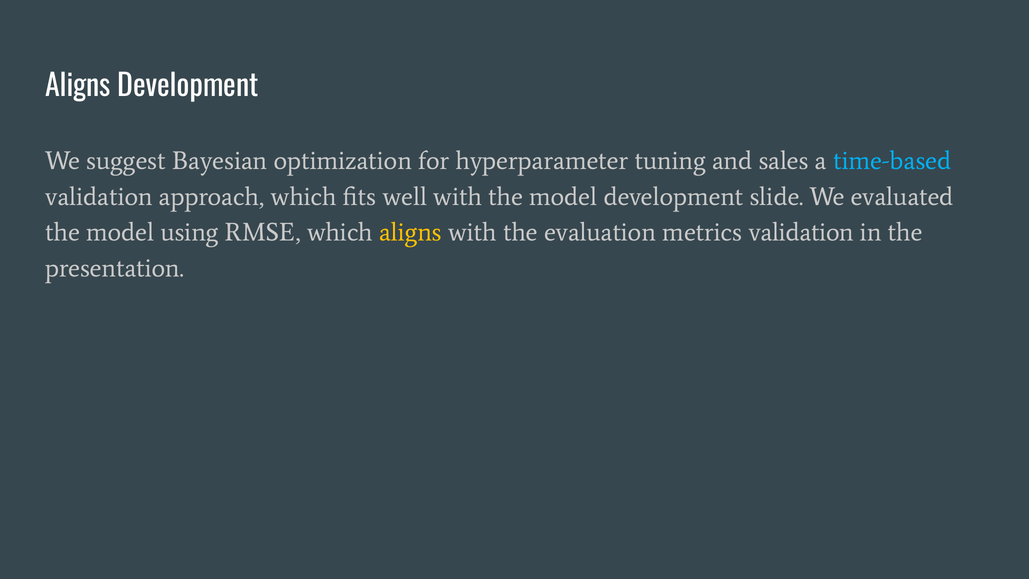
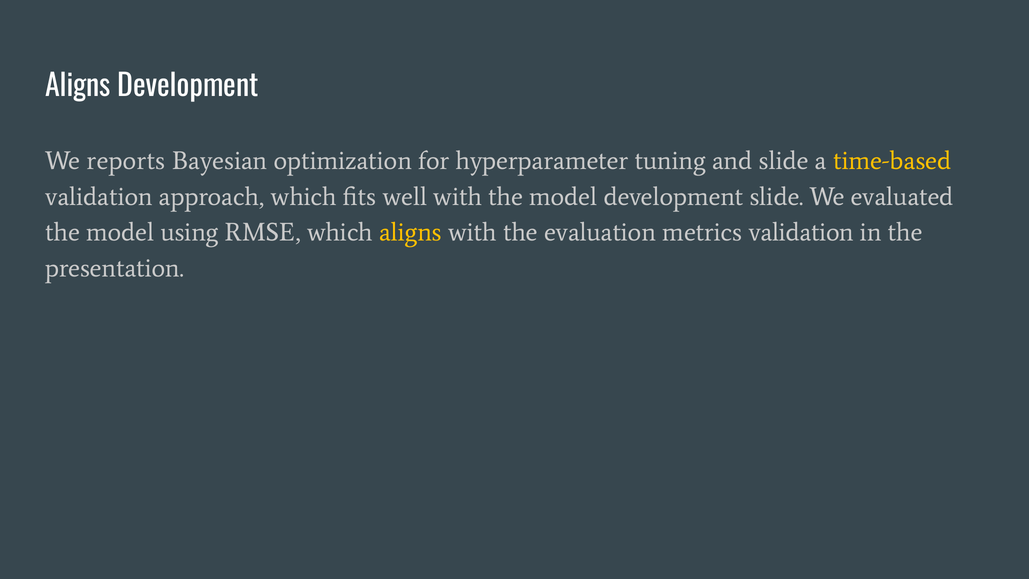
suggest: suggest -> reports
and sales: sales -> slide
time-based colour: light blue -> yellow
